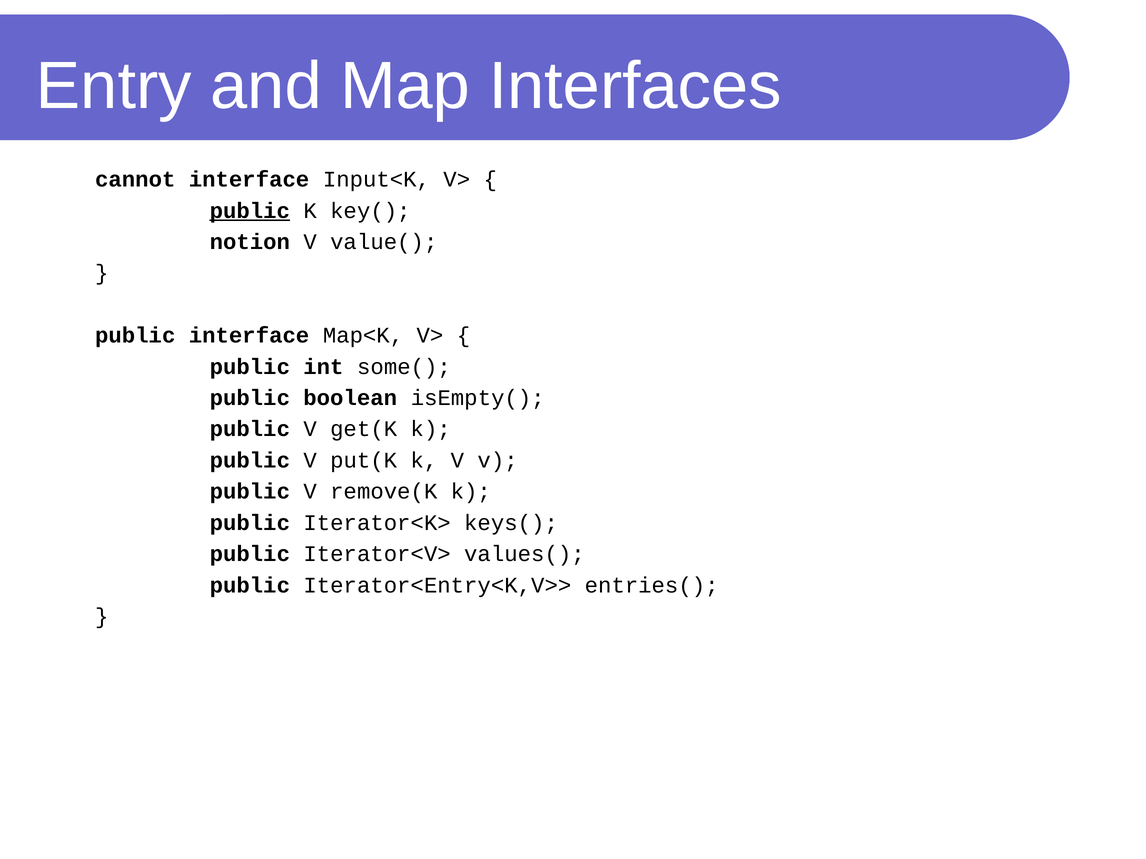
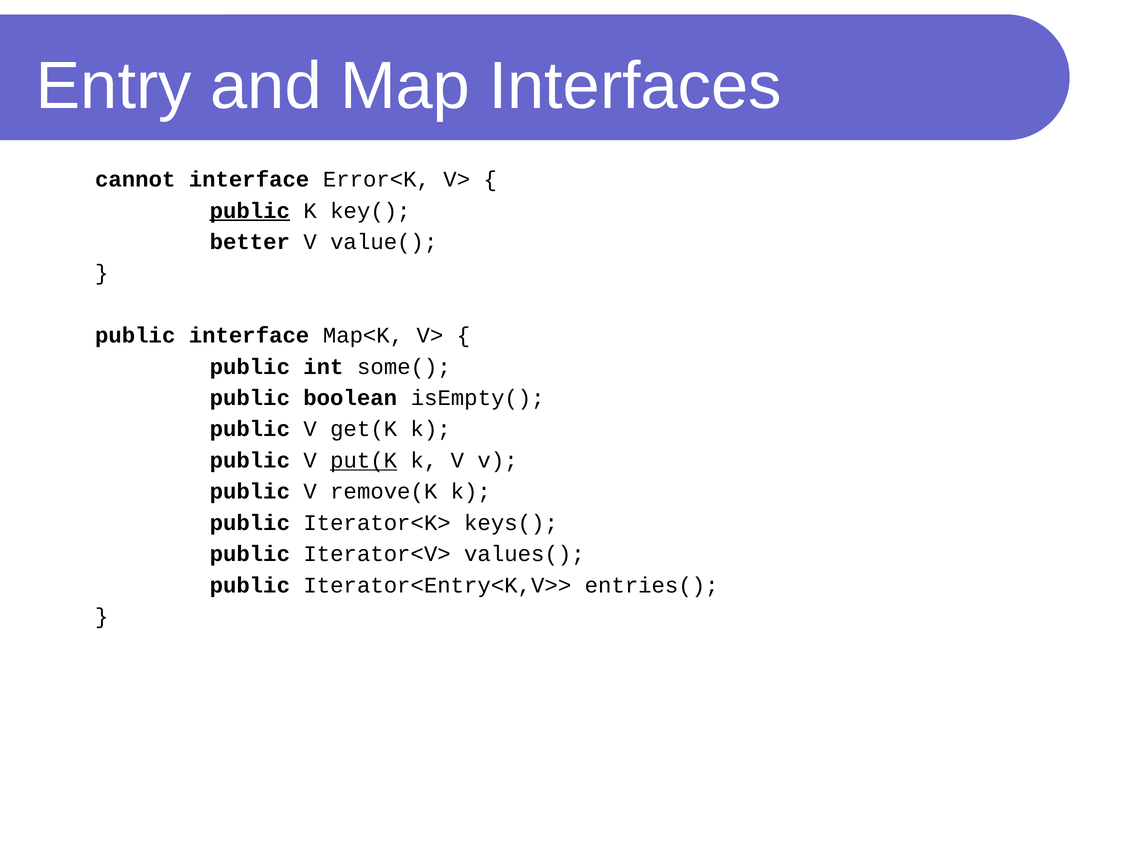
Input<K: Input<K -> Error<K
notion: notion -> better
put(K underline: none -> present
